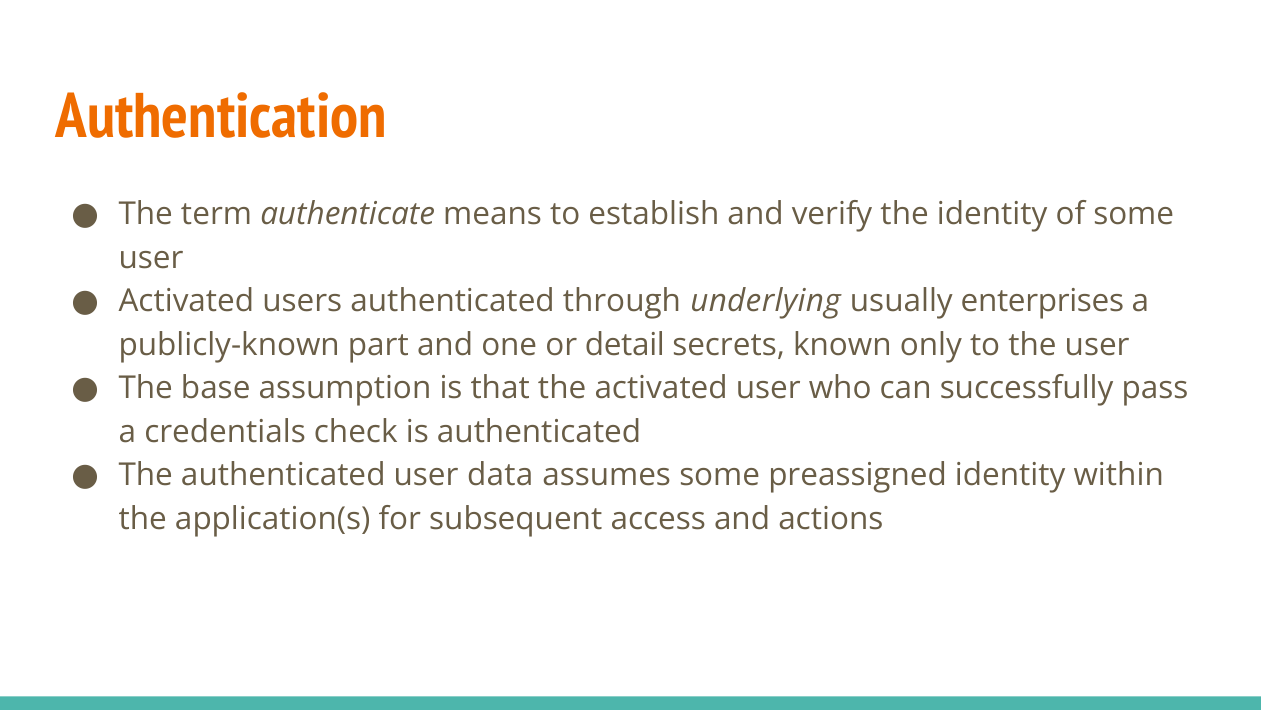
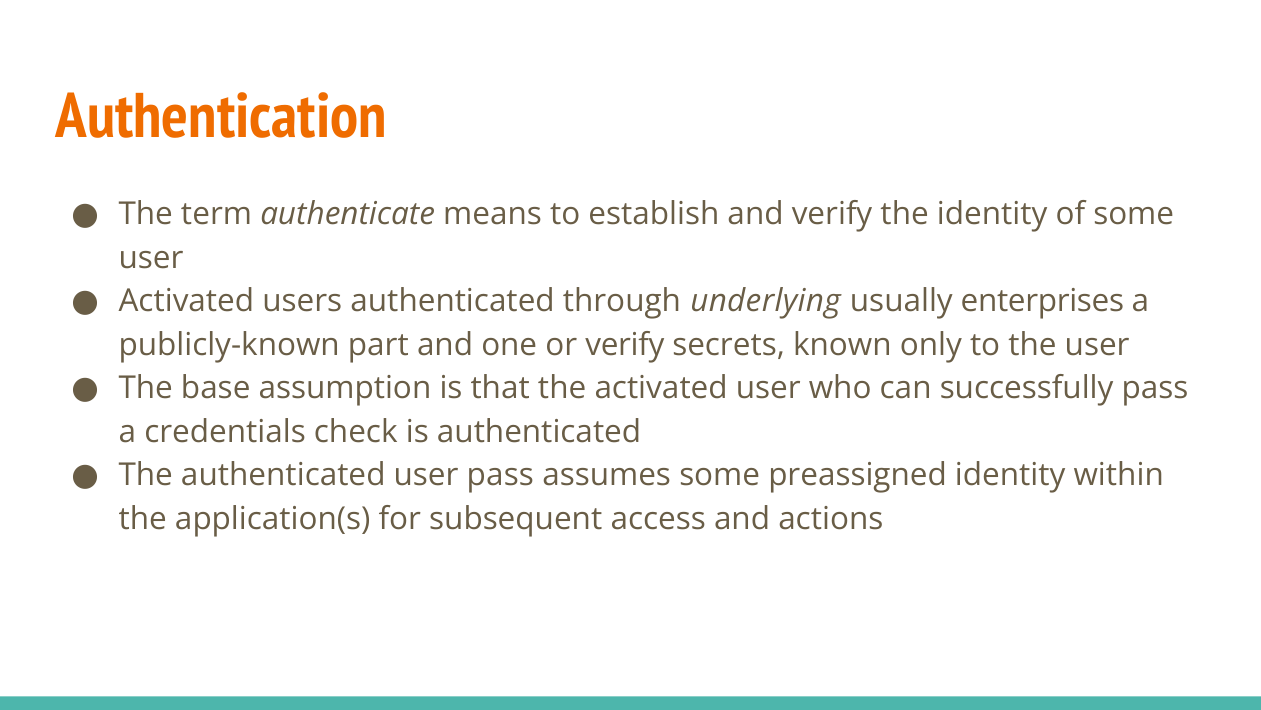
or detail: detail -> verify
user data: data -> pass
